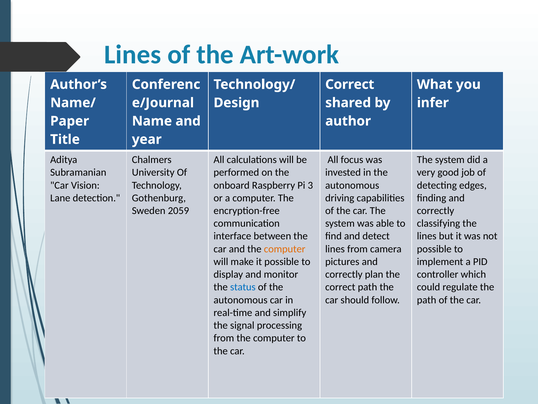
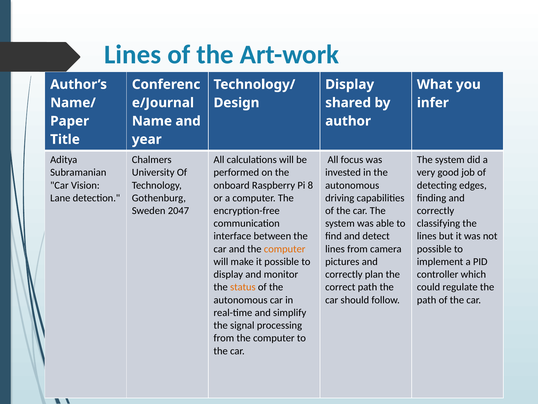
Correct at (350, 84): Correct -> Display
3: 3 -> 8
2059: 2059 -> 2047
status colour: blue -> orange
